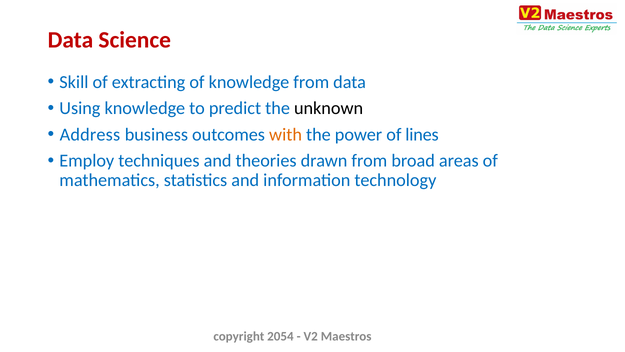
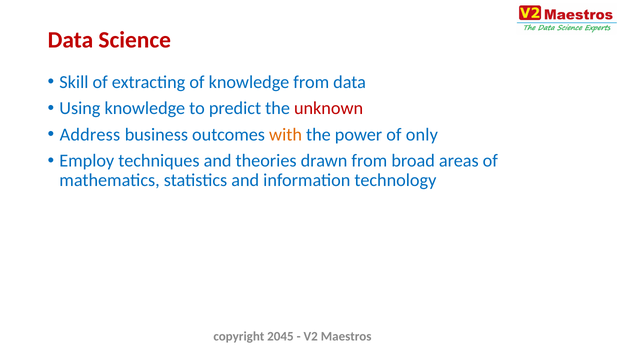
unknown colour: black -> red
lines: lines -> only
2054: 2054 -> 2045
